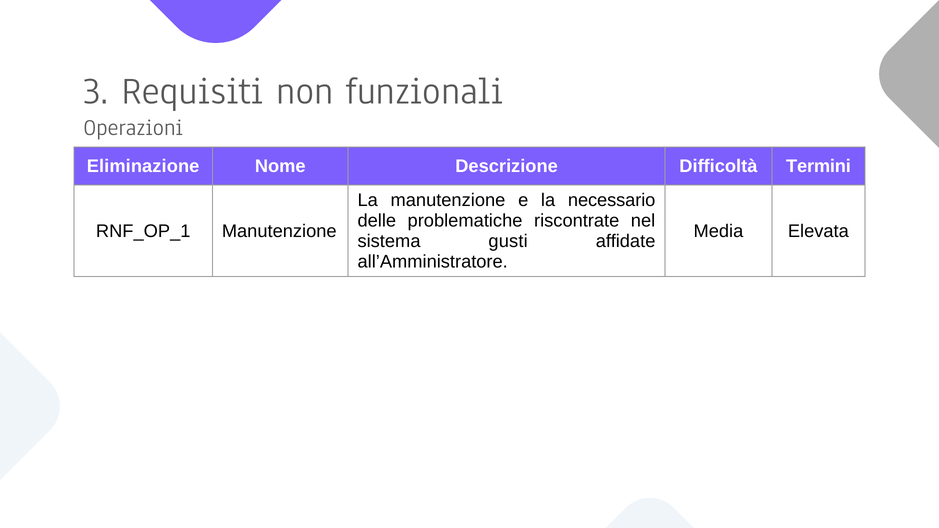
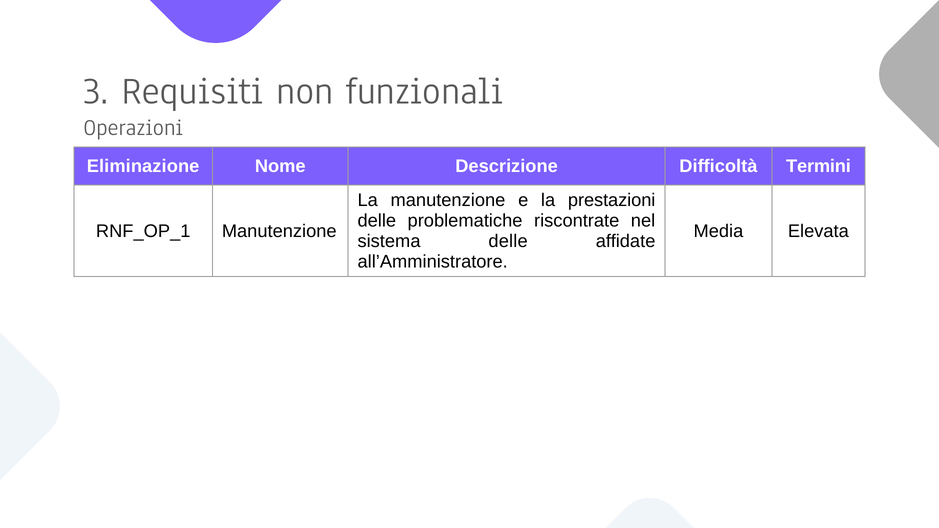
necessario: necessario -> prestazioni
sistema gusti: gusti -> delle
